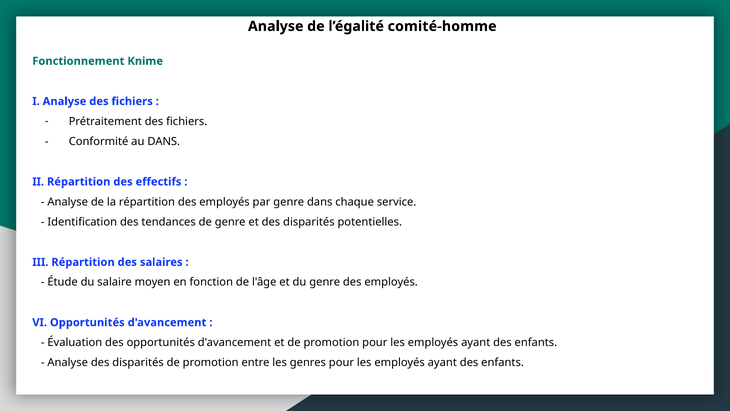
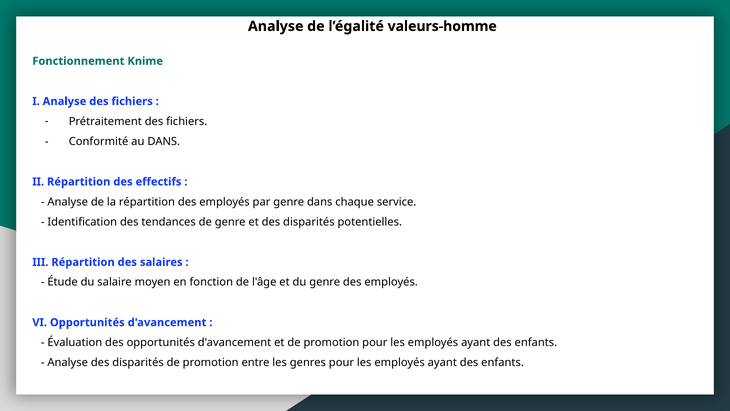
comité-homme: comité-homme -> valeurs-homme
